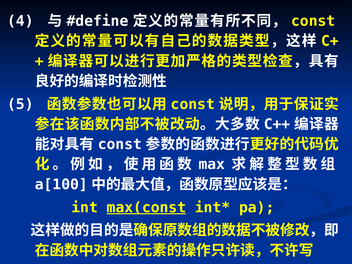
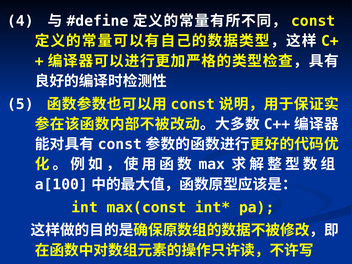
max(const underline: present -> none
